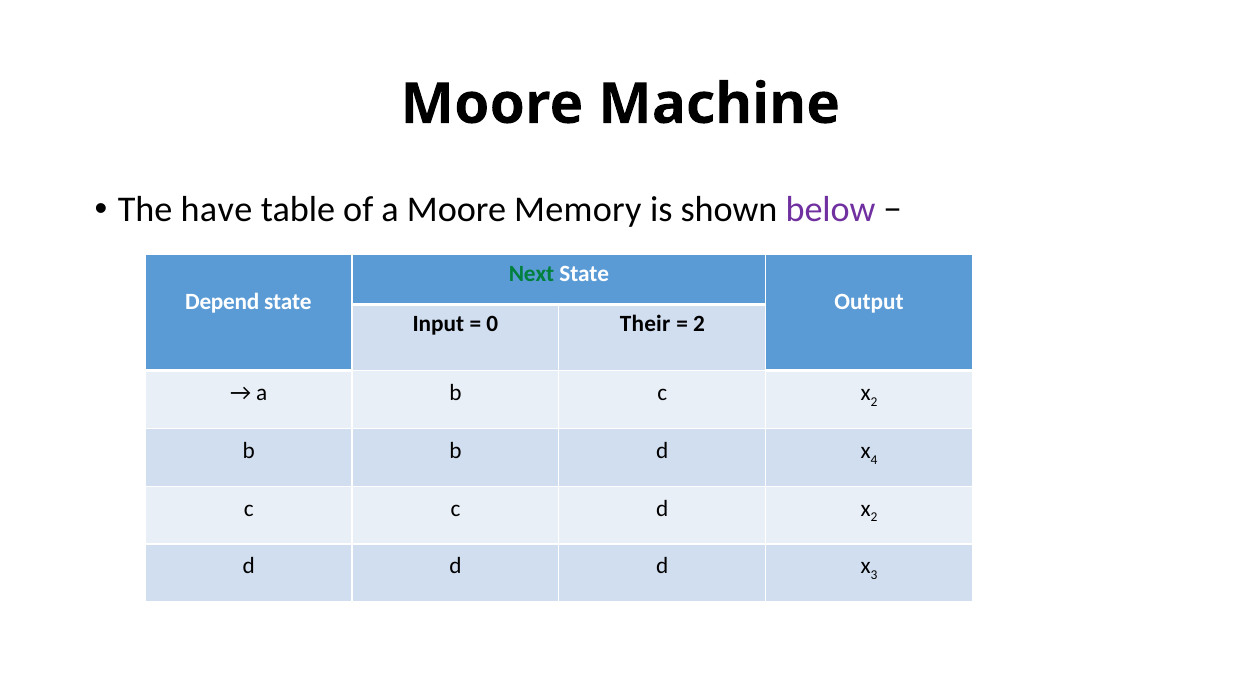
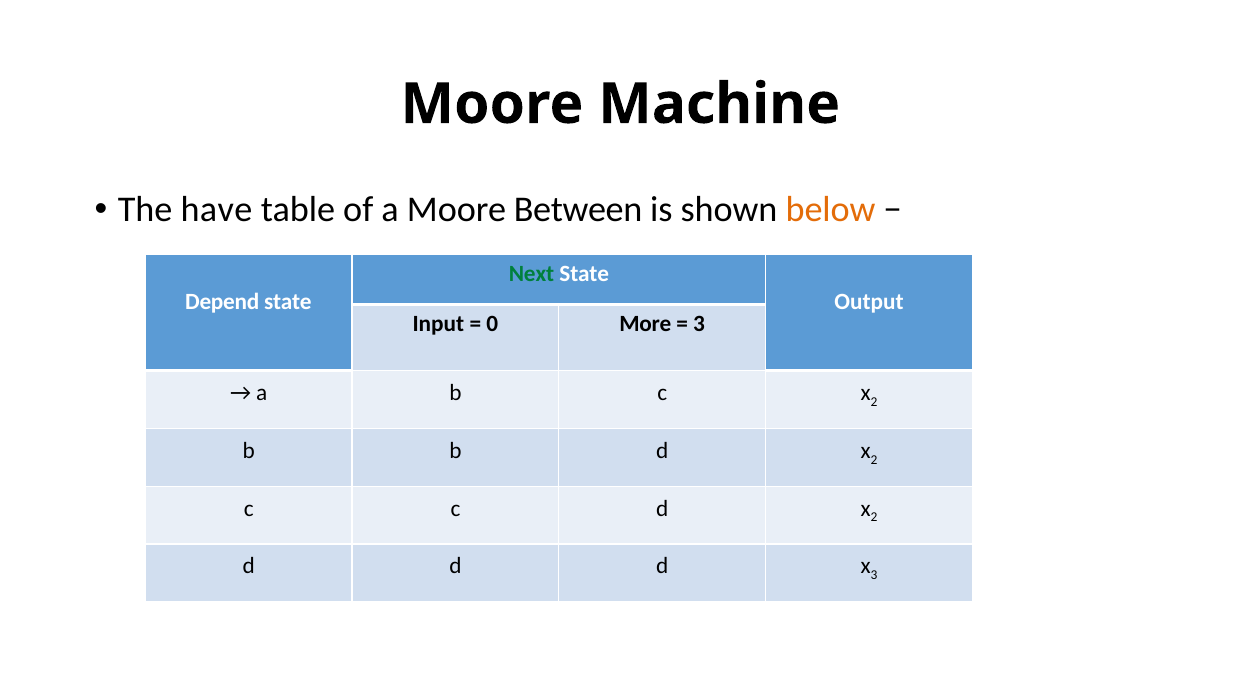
Memory: Memory -> Between
below colour: purple -> orange
Their: Their -> More
2 at (699, 324): 2 -> 3
4 at (874, 460): 4 -> 2
